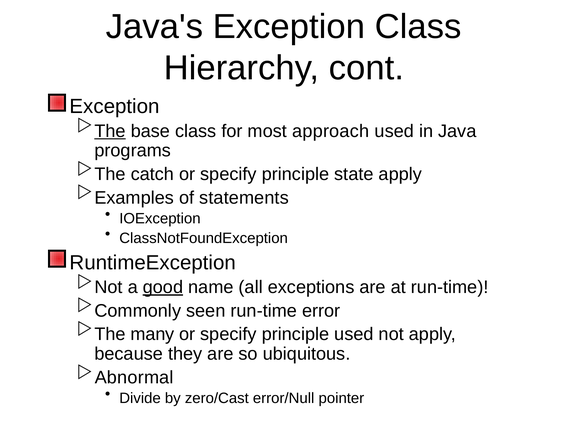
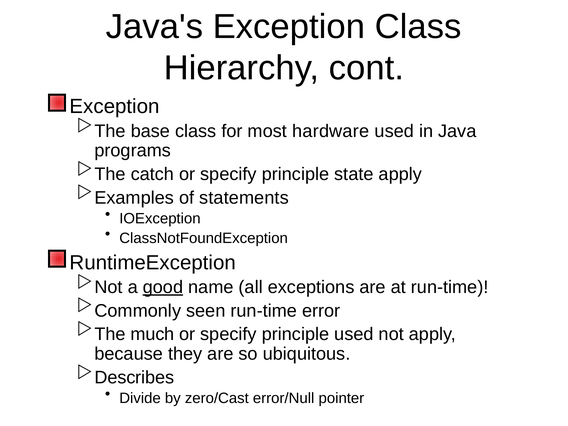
The at (110, 131) underline: present -> none
approach: approach -> hardware
many: many -> much
Abnormal: Abnormal -> Describes
